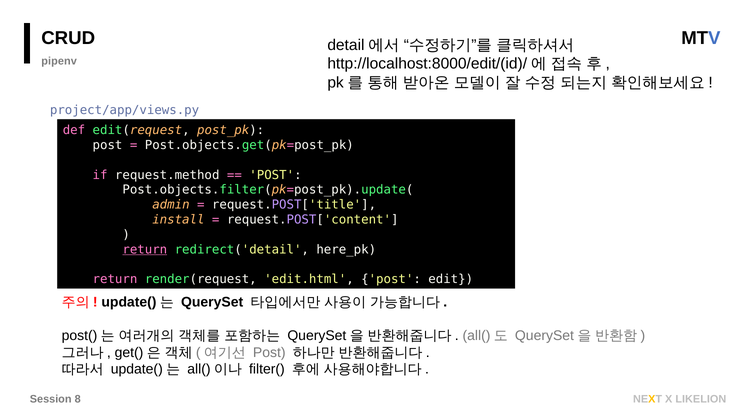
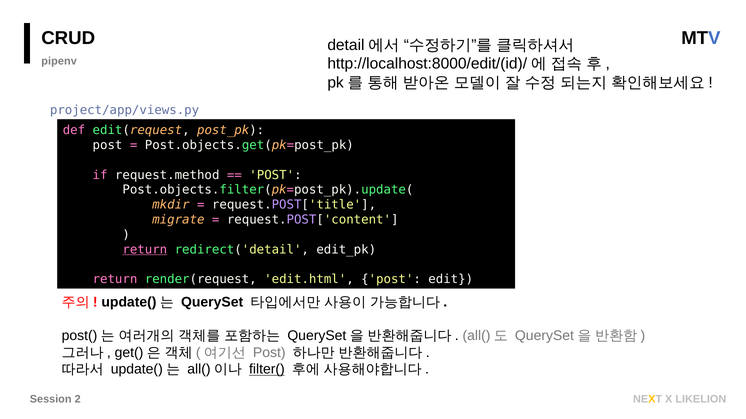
admin: admin -> mkdir
install: install -> migrate
here_pk: here_pk -> edit_pk
filter( underline: none -> present
8: 8 -> 2
